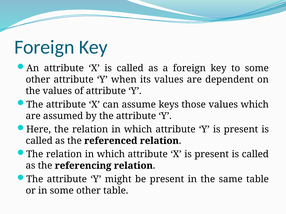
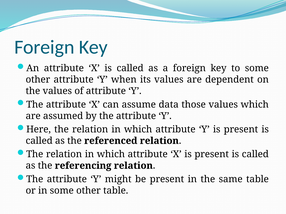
keys: keys -> data
